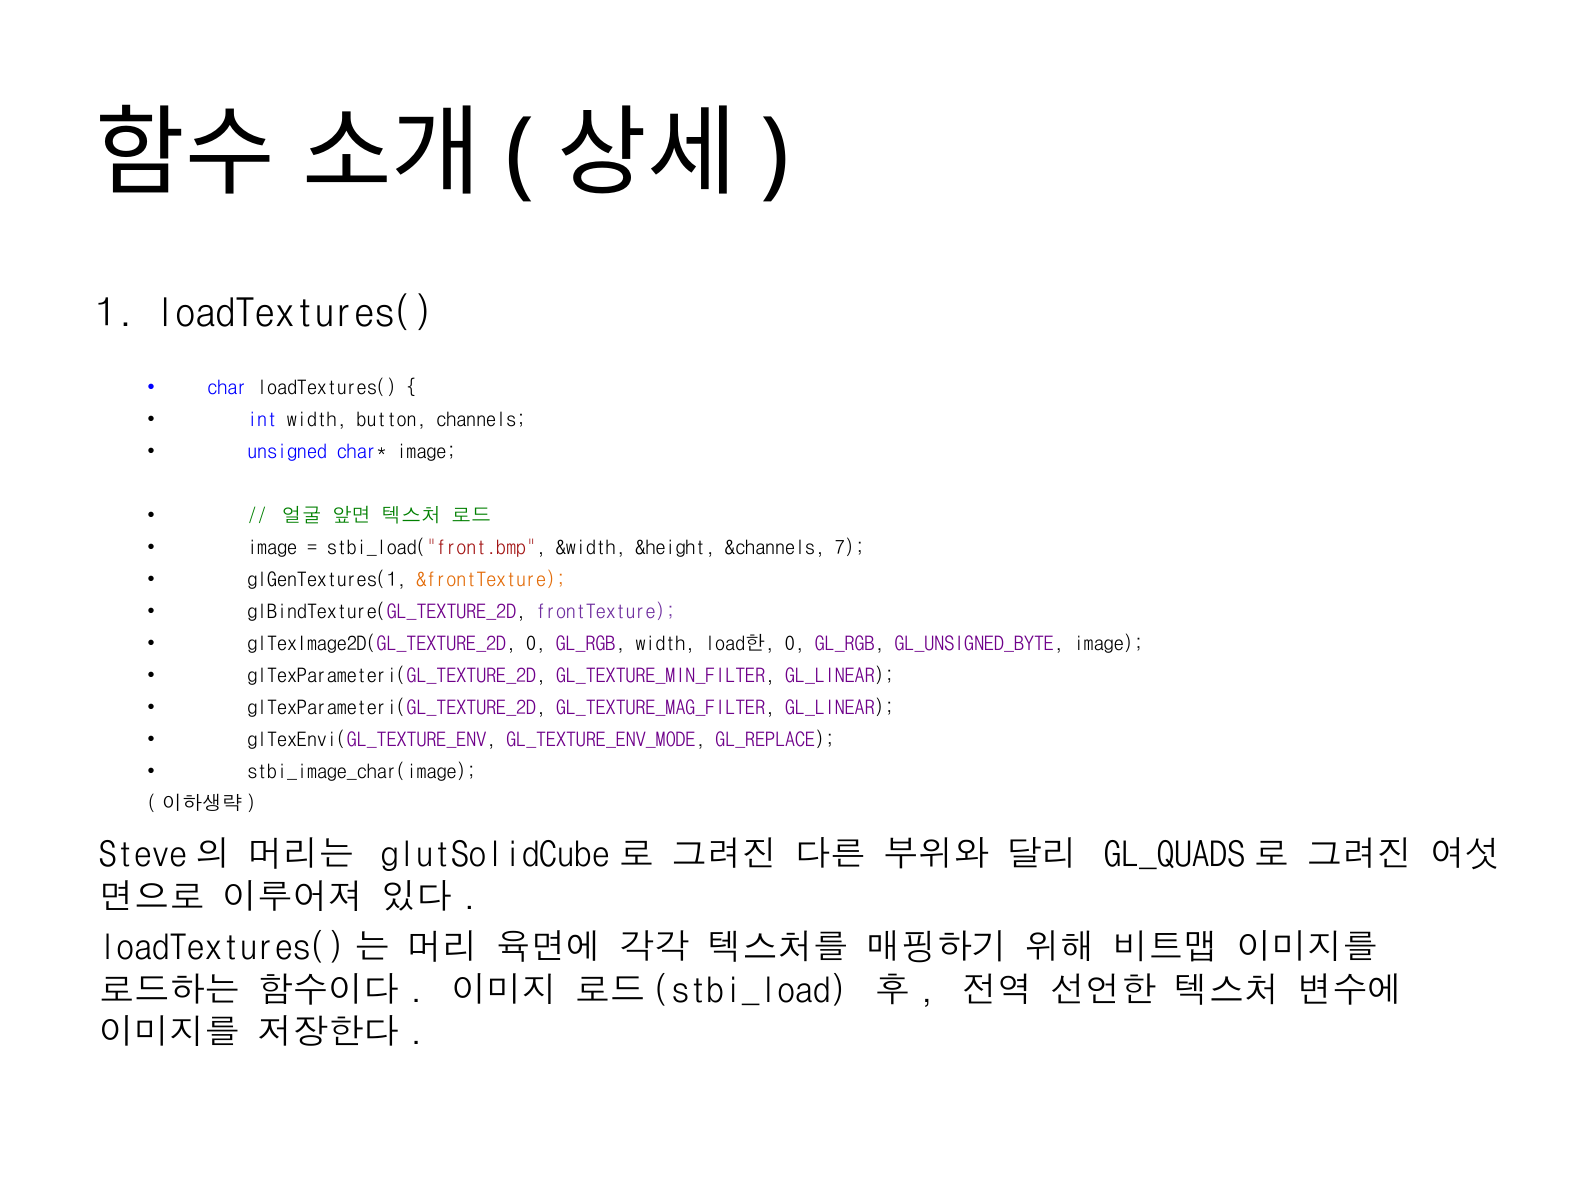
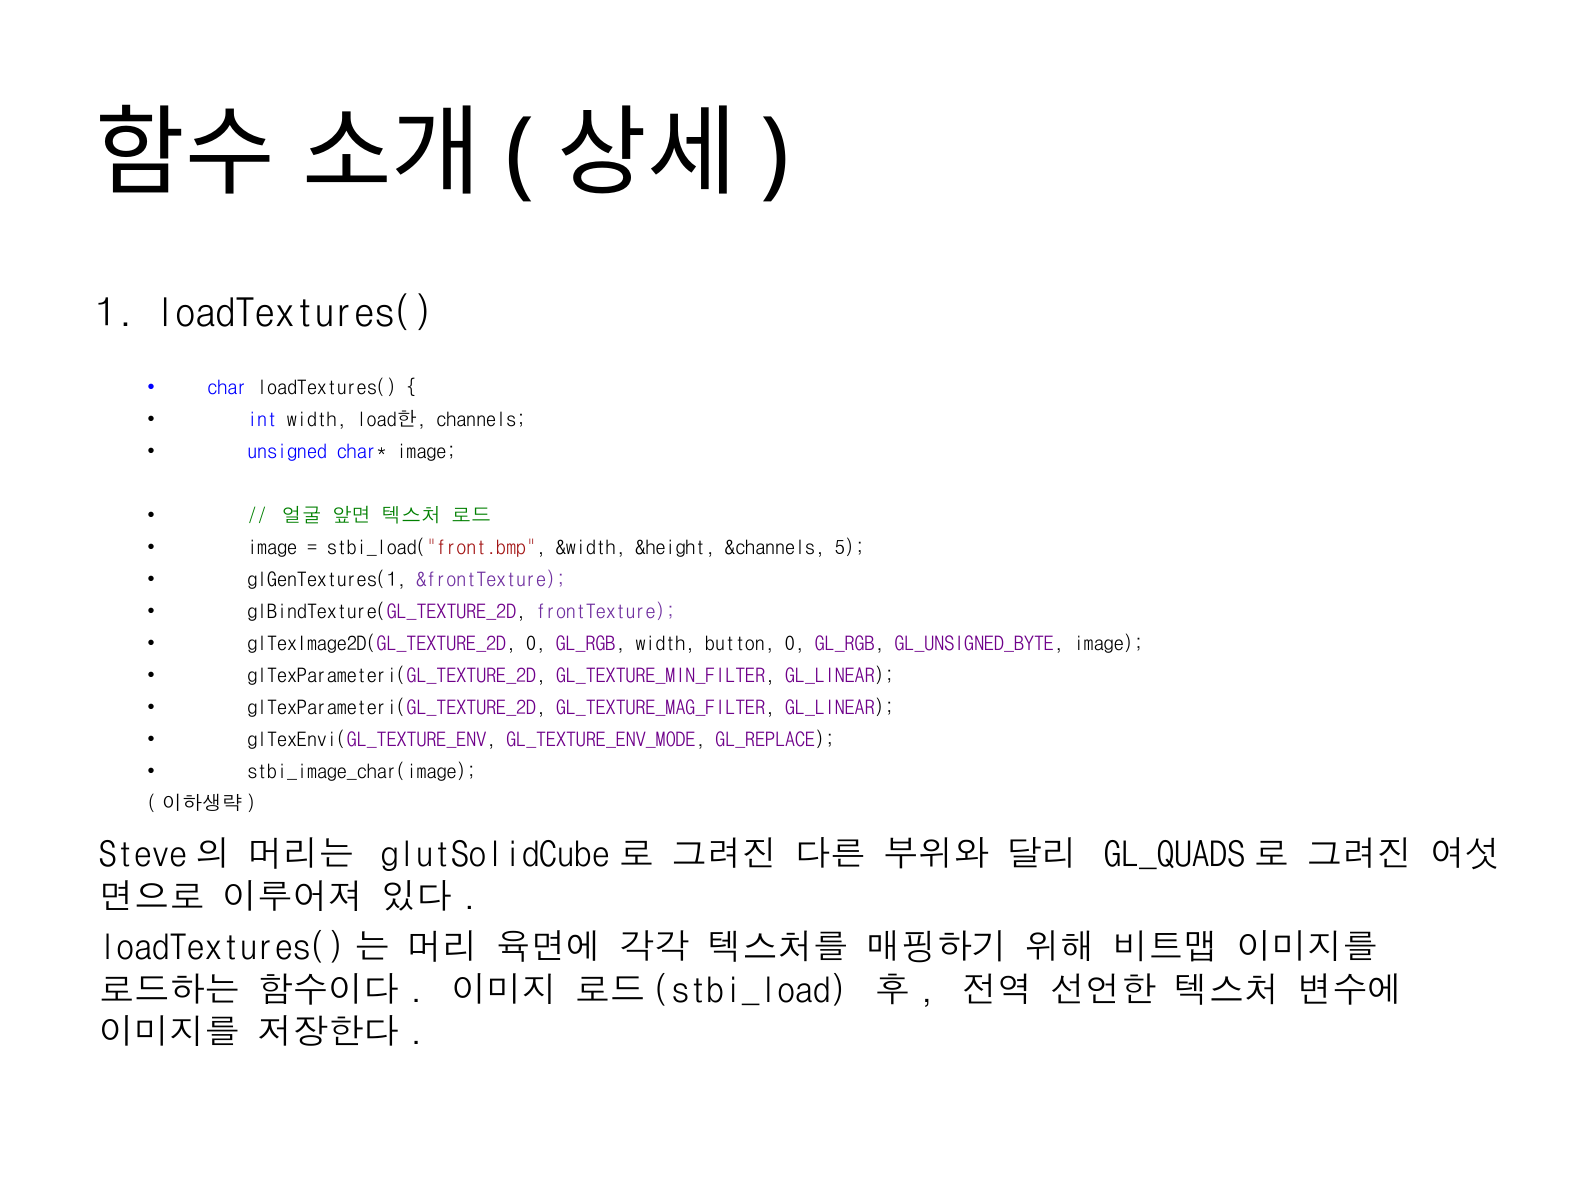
button: button -> load한
7: 7 -> 5
&frontTexture colour: orange -> purple
load한: load한 -> button
